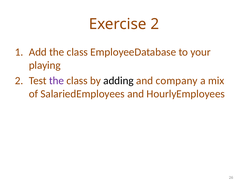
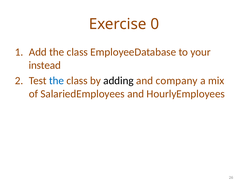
Exercise 2: 2 -> 0
playing: playing -> instead
the at (57, 81) colour: purple -> blue
